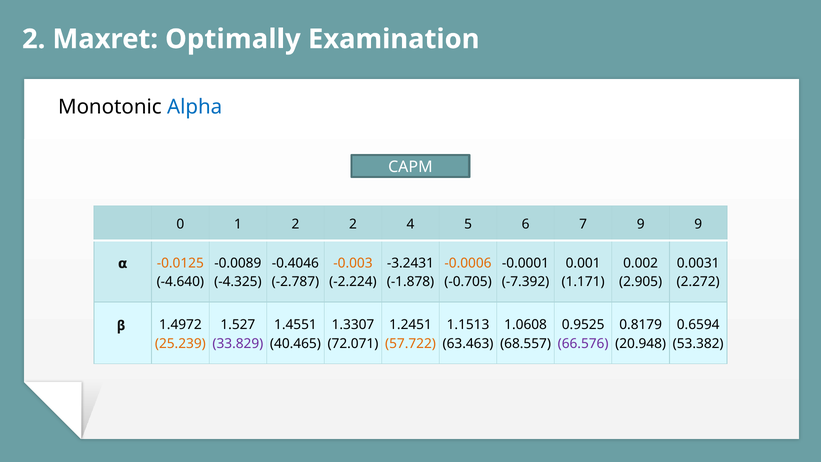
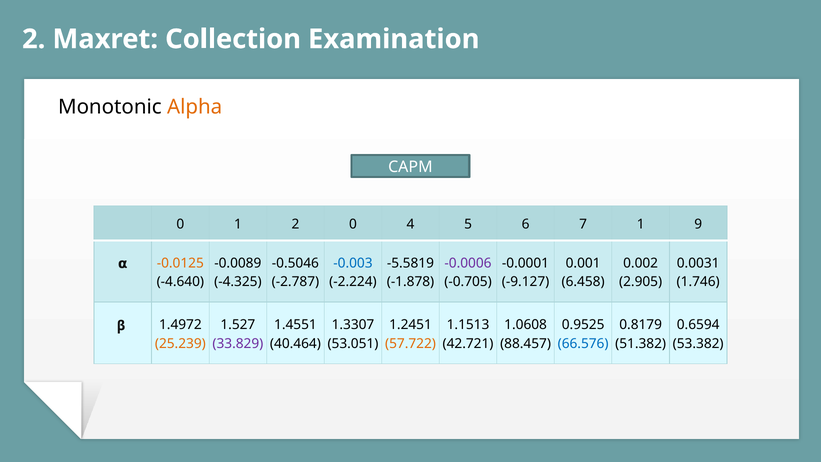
Optimally: Optimally -> Collection
Alpha colour: blue -> orange
2 2: 2 -> 0
7 9: 9 -> 1
-0.4046: -0.4046 -> -0.5046
-0.003 colour: orange -> blue
-3.2431: -3.2431 -> -5.5819
-0.0006 colour: orange -> purple
-7.392: -7.392 -> -9.127
1.171: 1.171 -> 6.458
2.272: 2.272 -> 1.746
40.465: 40.465 -> 40.464
72.071: 72.071 -> 53.051
63.463: 63.463 -> 42.721
68.557: 68.557 -> 88.457
66.576 colour: purple -> blue
20.948: 20.948 -> 51.382
